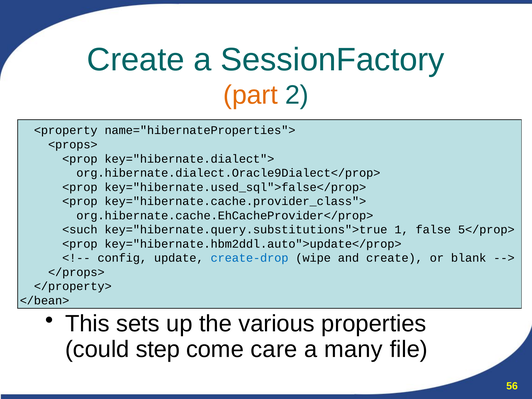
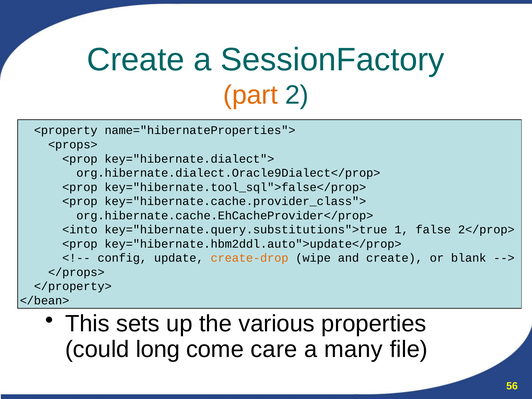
key="hibernate.used_sql">false</prop>: key="hibernate.used_sql">false</prop> -> key="hibernate.tool_sql">false</prop>
<such: <such -> <into
5</prop>: 5</prop> -> 2</prop>
create-drop colour: blue -> orange
step: step -> long
